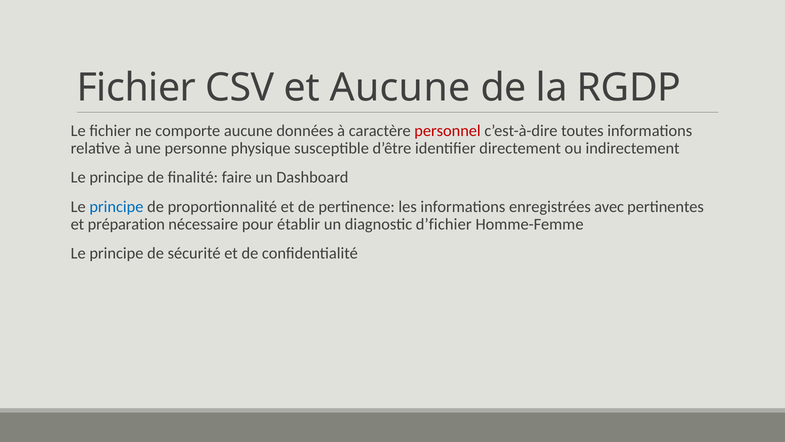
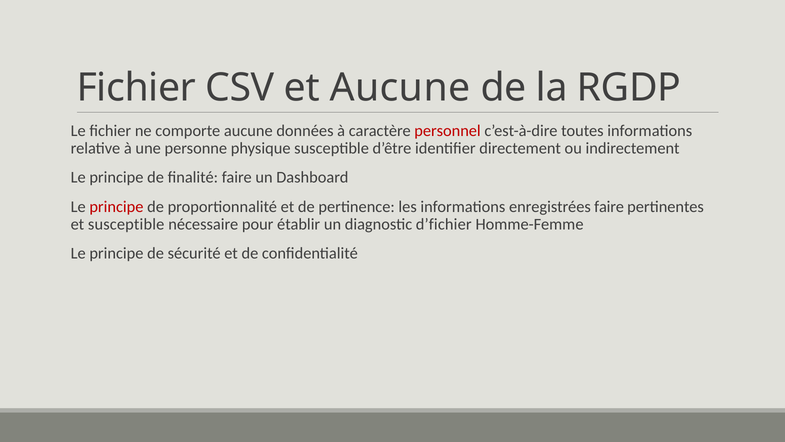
principe at (116, 206) colour: blue -> red
enregistrées avec: avec -> faire
et préparation: préparation -> susceptible
